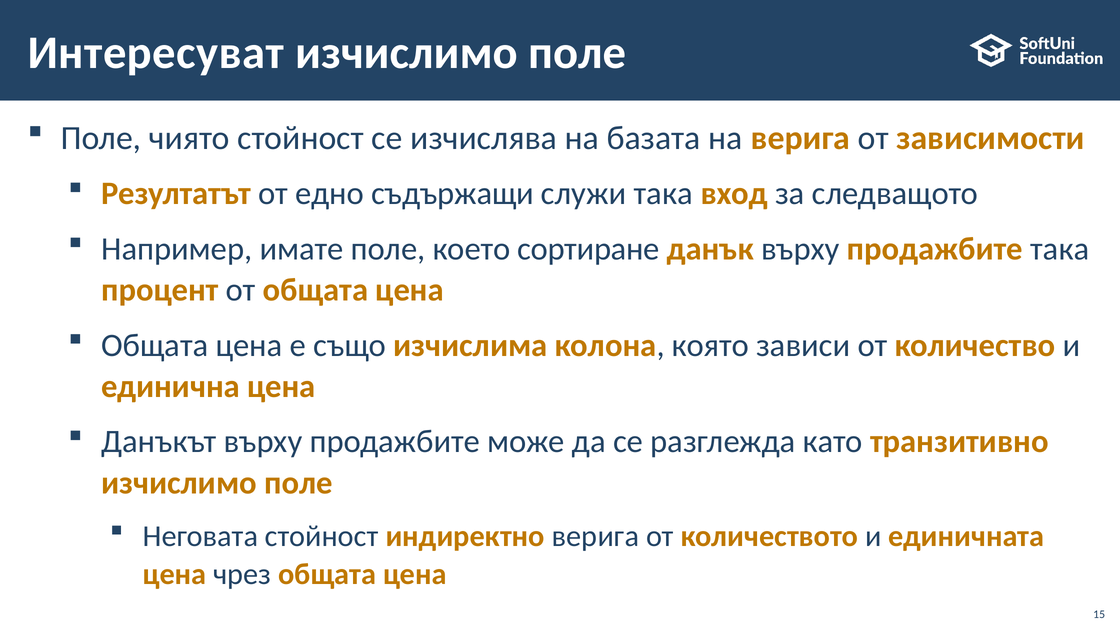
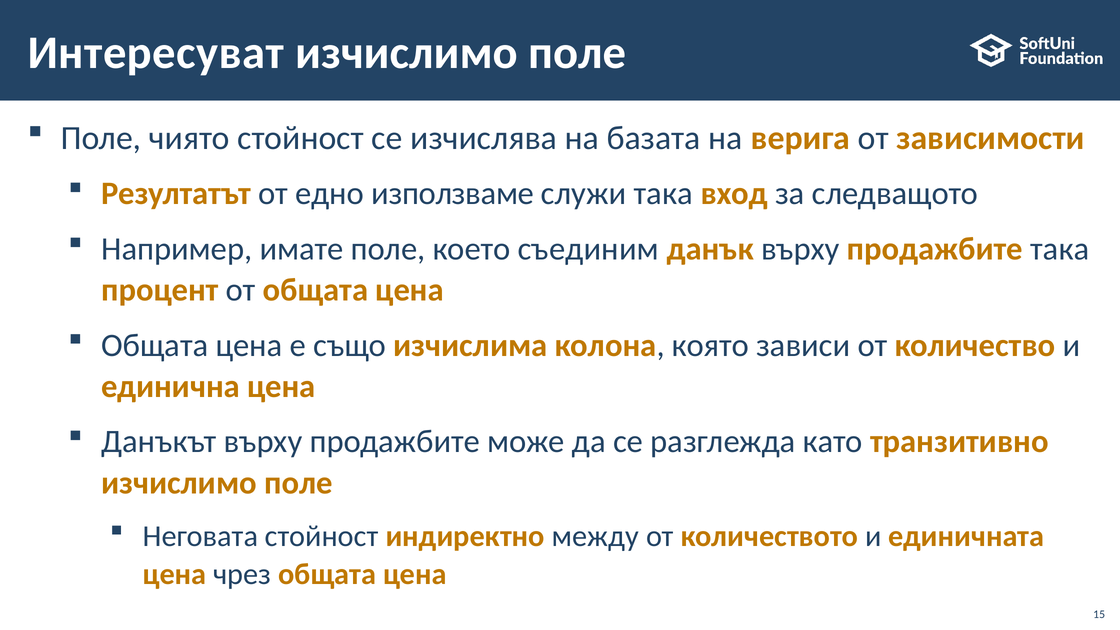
съдържащи: съдържащи -> използваме
сортиране: сортиране -> съединим
индиректно верига: верига -> между
